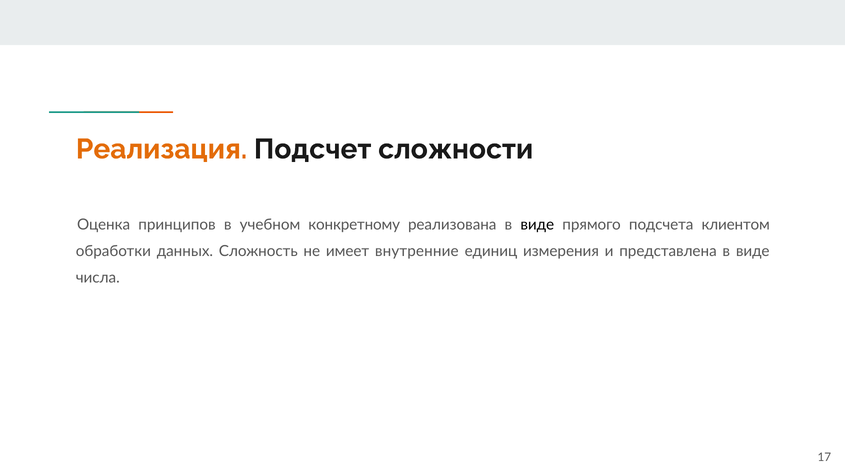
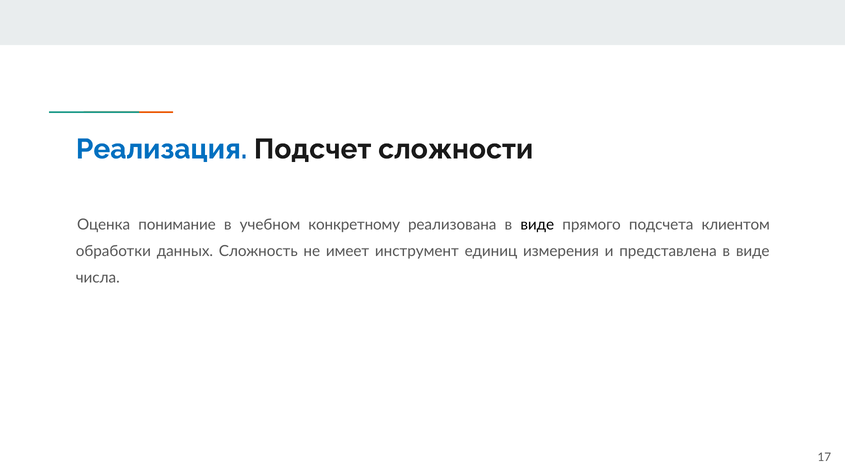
Реализация colour: orange -> blue
принципов: принципов -> понимание
внутренние: внутренние -> инструмент
